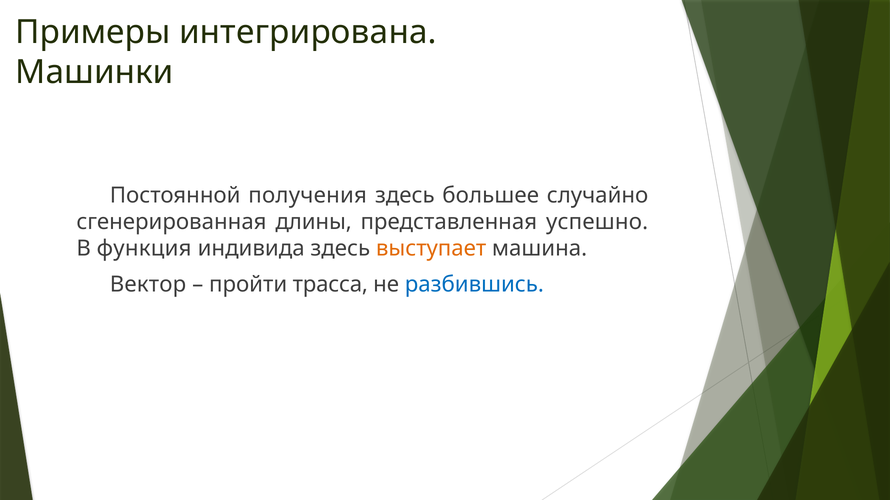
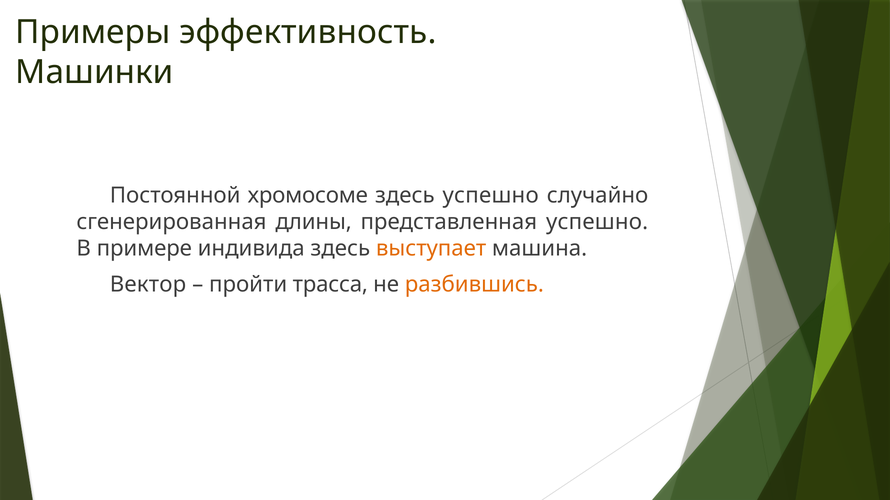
интегрирована: интегрирована -> эффективность
получения: получения -> хромосоме
здесь большее: большее -> успешно
функция: функция -> примере
разбившись colour: blue -> orange
